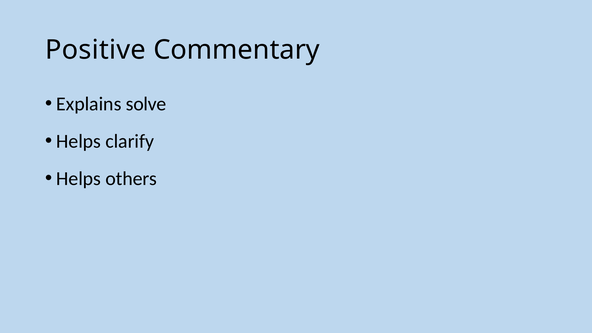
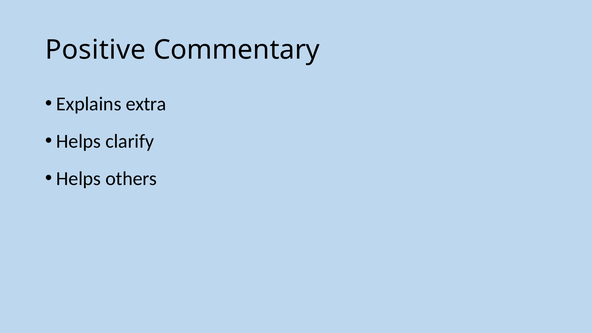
solve: solve -> extra
